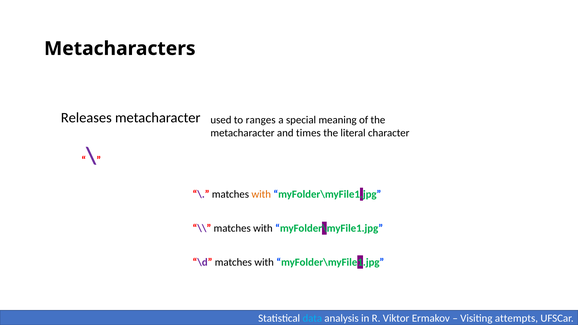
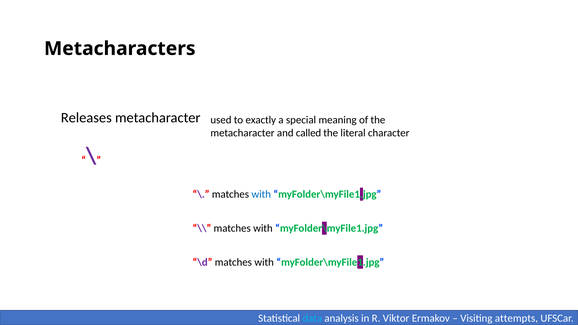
ranges: ranges -> exactly
times: times -> called
with at (261, 194) colour: orange -> blue
